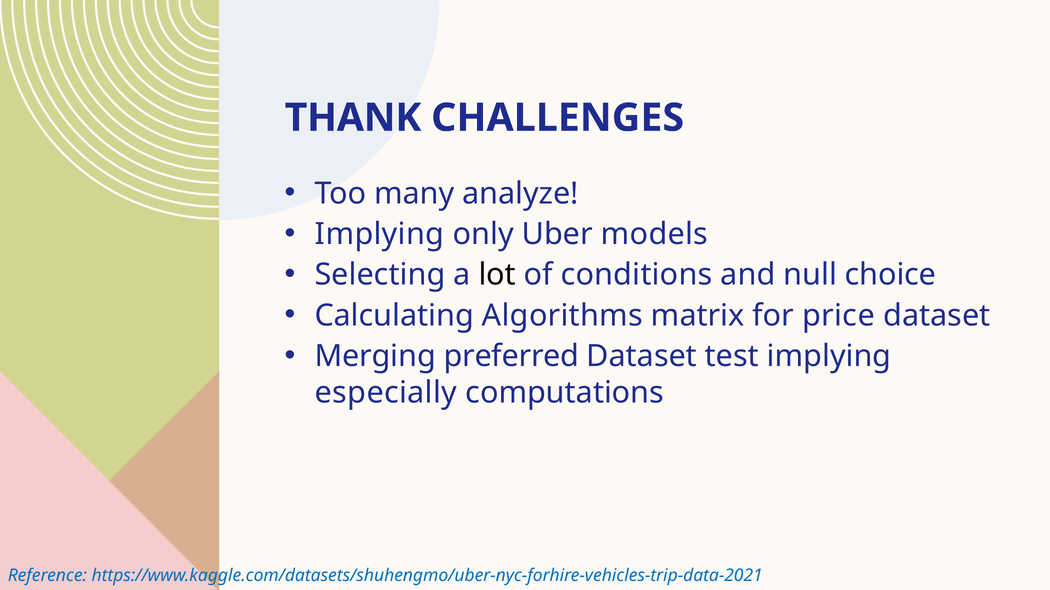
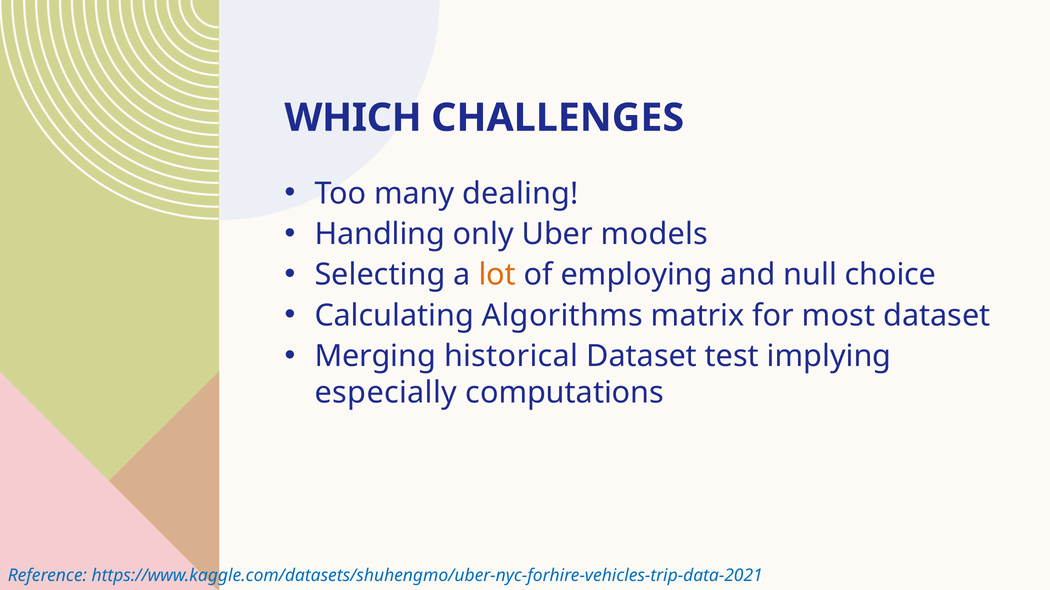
THANK: THANK -> WHICH
analyze: analyze -> dealing
Implying at (380, 234): Implying -> Handling
lot colour: black -> orange
conditions: conditions -> employing
price: price -> most
preferred: preferred -> historical
